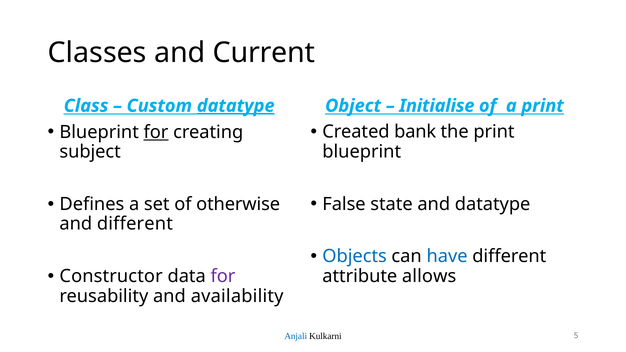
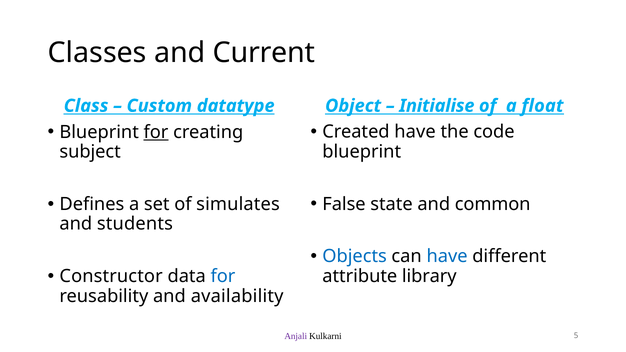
a print: print -> float
datatype at (236, 106) underline: present -> none
Created bank: bank -> have
the print: print -> code
and datatype: datatype -> common
otherwise: otherwise -> simulates
and different: different -> students
for at (223, 277) colour: purple -> blue
allows: allows -> library
Anjali colour: blue -> purple
